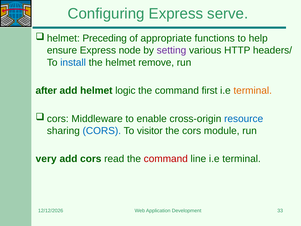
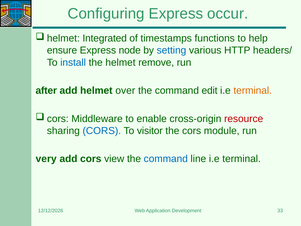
serve: serve -> occur
Preceding: Preceding -> Integrated
appropriate: appropriate -> timestamps
setting colour: purple -> blue
logic: logic -> over
first: first -> edit
resource colour: blue -> red
read: read -> view
command at (166, 159) colour: red -> blue
